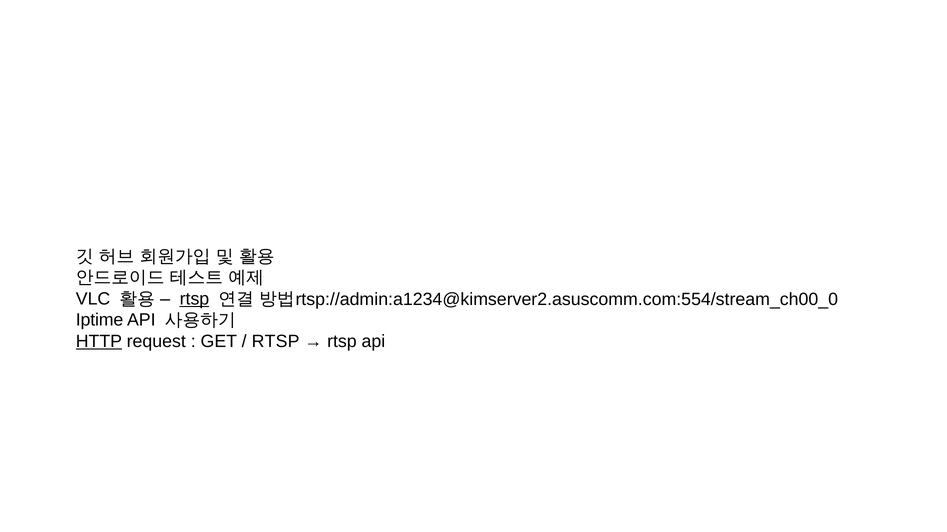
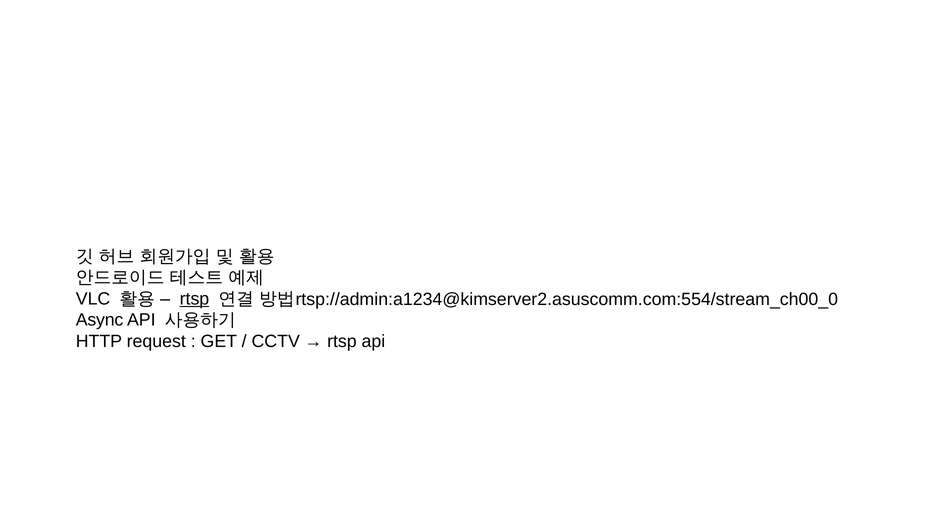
Iptime: Iptime -> Async
HTTP underline: present -> none
RTSP at (276, 342): RTSP -> CCTV
